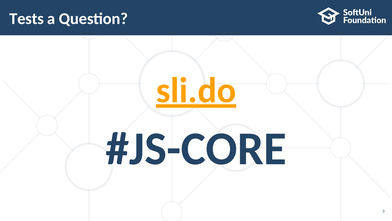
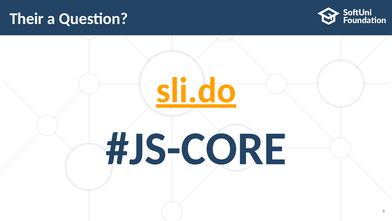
Tests: Tests -> Their
